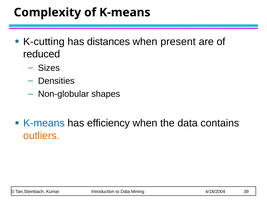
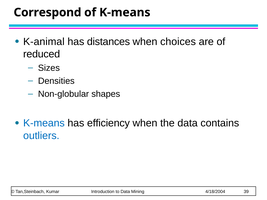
Complexity: Complexity -> Correspond
K-cutting: K-cutting -> K-animal
present: present -> choices
outliers colour: orange -> blue
